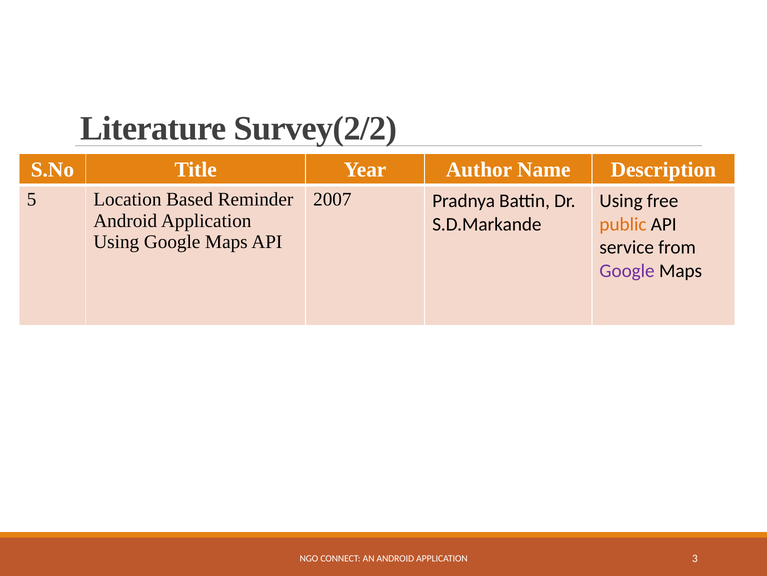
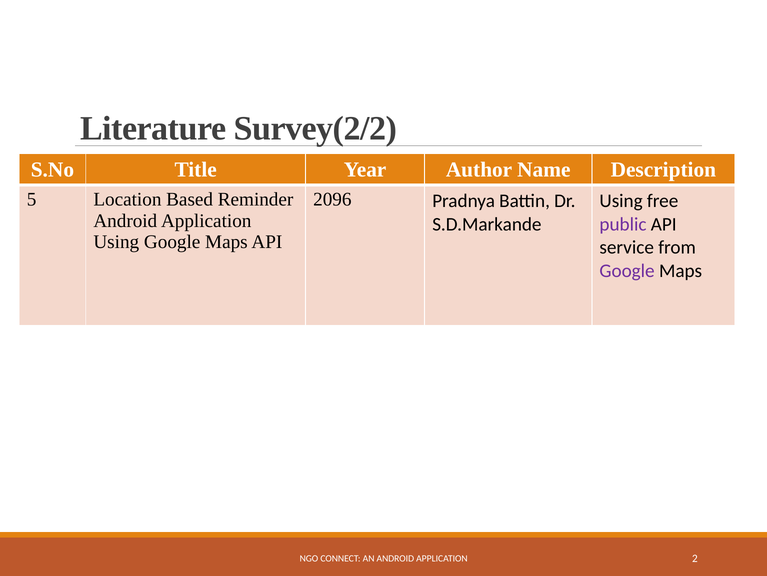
2007: 2007 -> 2096
public colour: orange -> purple
3: 3 -> 2
